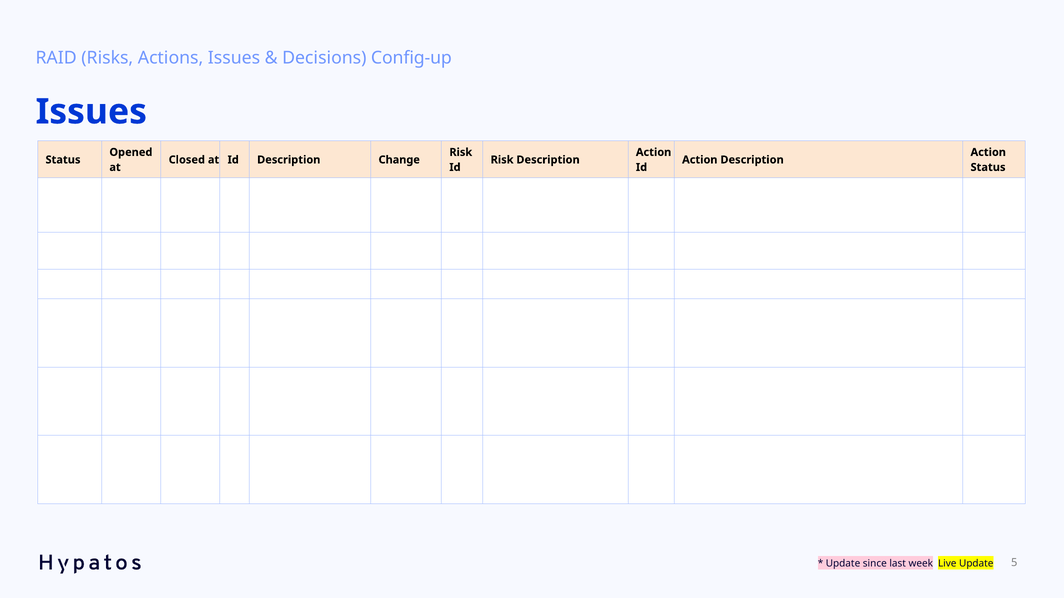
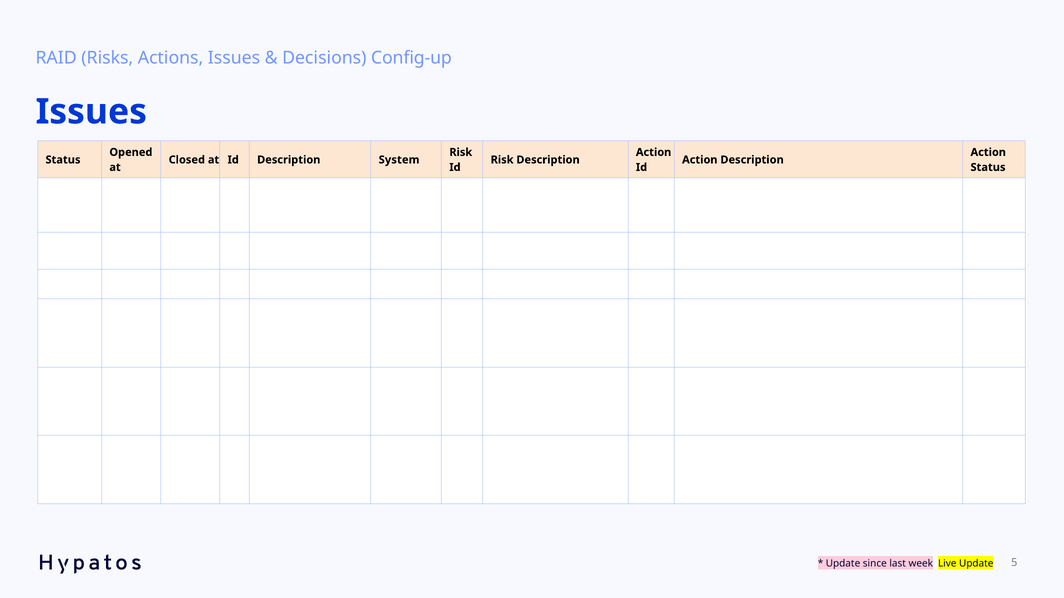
Change: Change -> System
